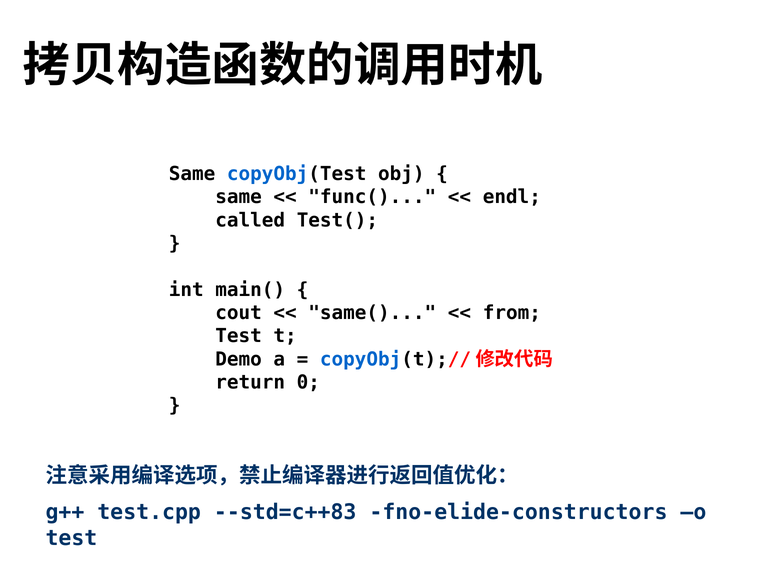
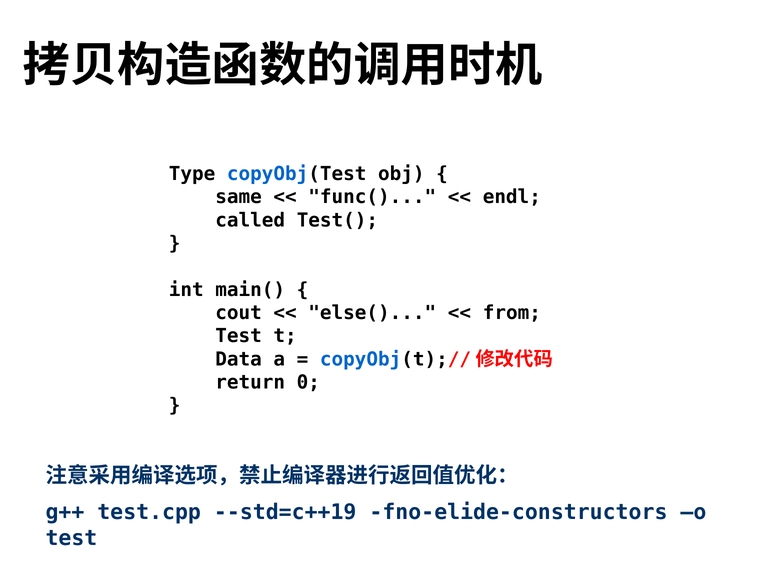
Same at (192, 174): Same -> Type
same(: same( -> else(
Demo: Demo -> Data
--std=c++83: --std=c++83 -> --std=c++19
